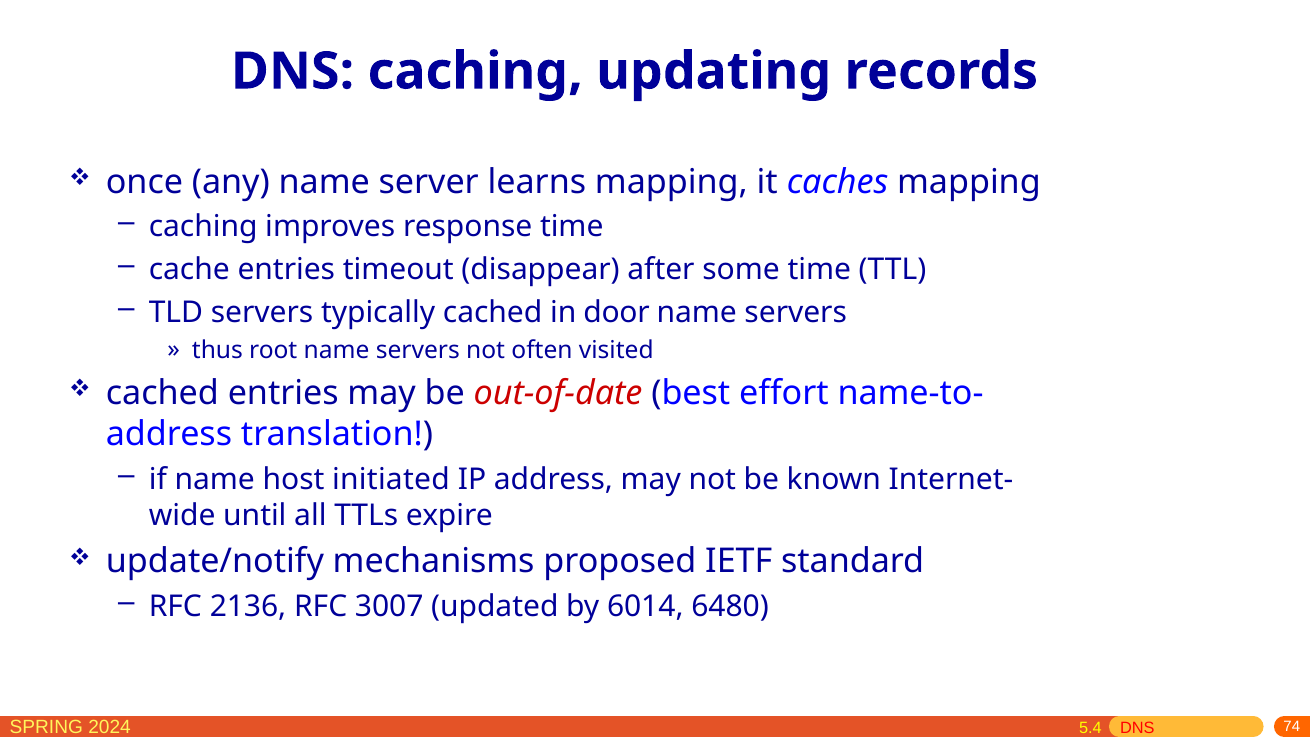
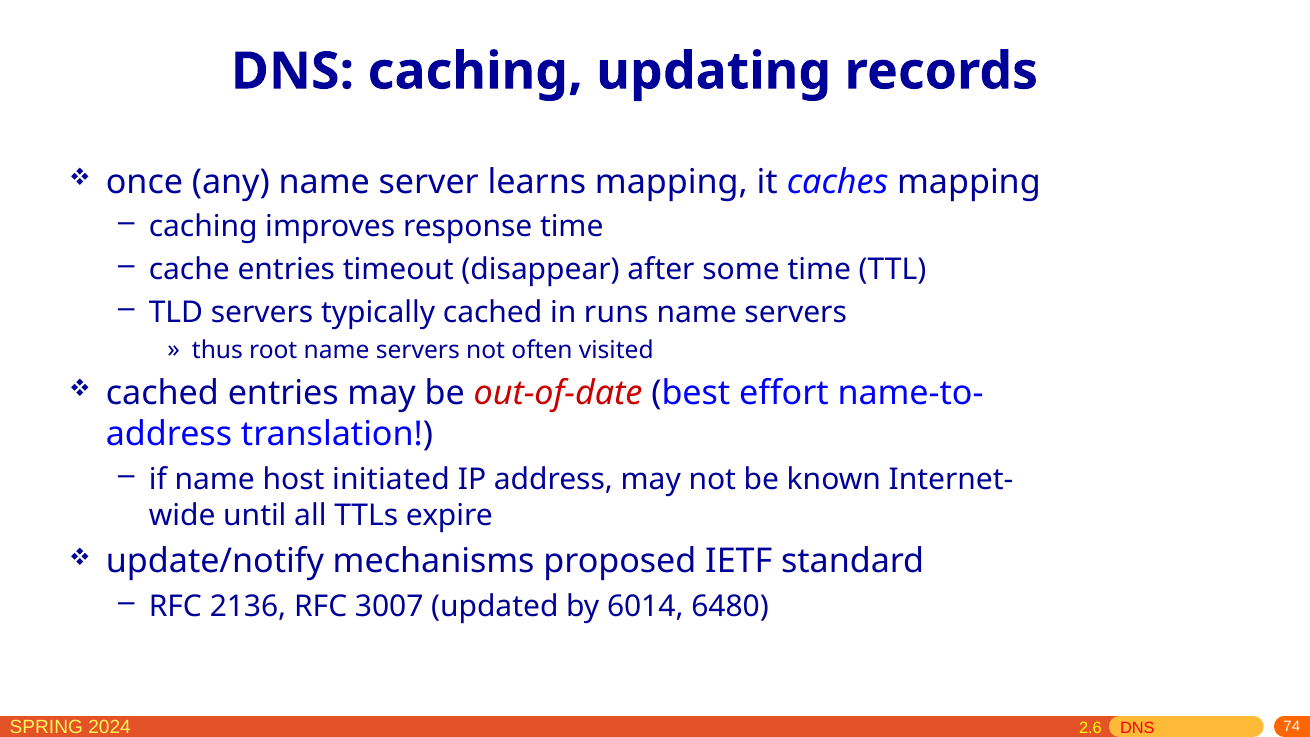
door: door -> runs
5.4: 5.4 -> 2.6
